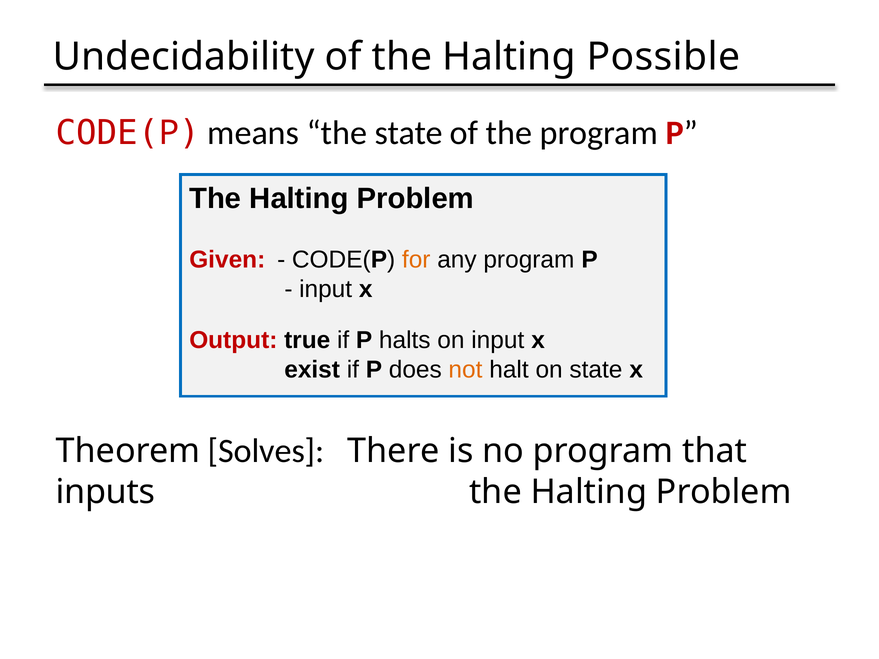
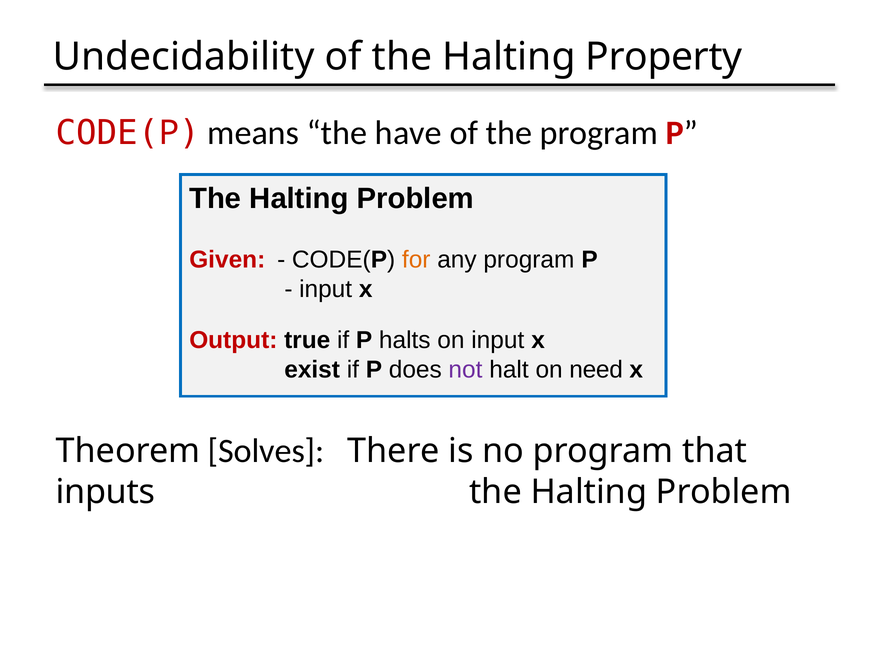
Possible: Possible -> Property
the state: state -> have
not colour: orange -> purple
on state: state -> need
